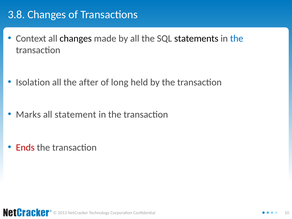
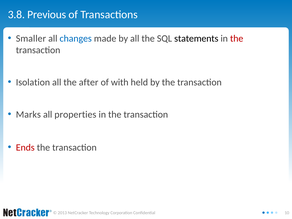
3.8 Changes: Changes -> Previous
Context: Context -> Smaller
changes at (76, 38) colour: black -> blue
the at (237, 38) colour: blue -> red
long: long -> with
statement: statement -> properties
